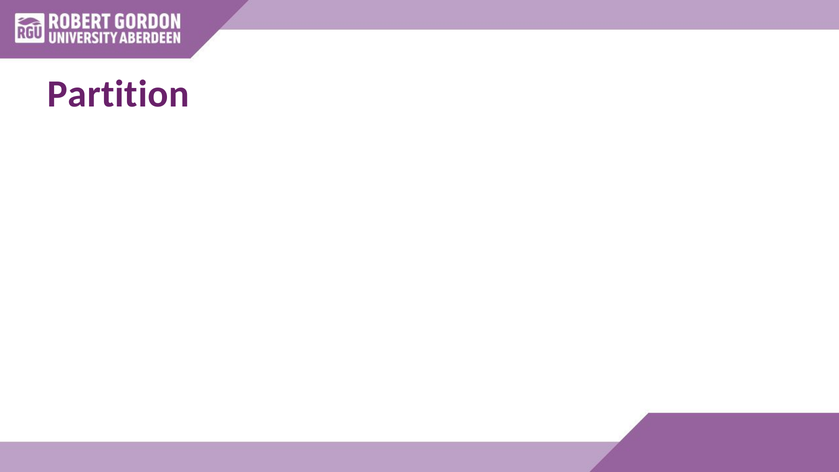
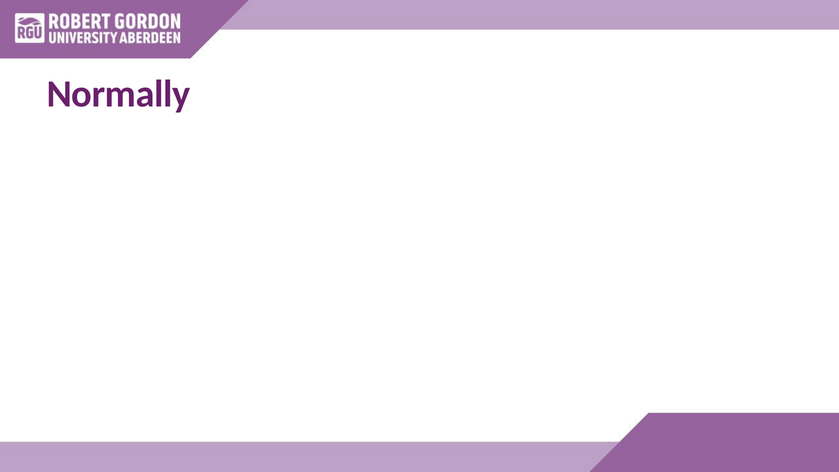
Partition: Partition -> Normally
